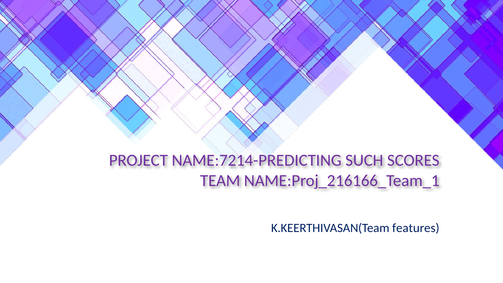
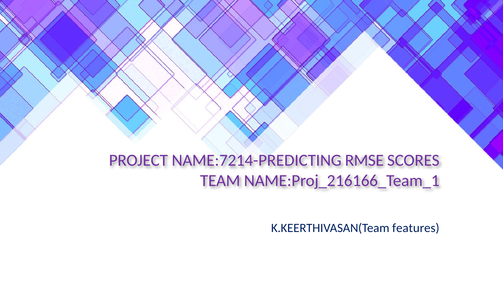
SUCH: SUCH -> RMSE
